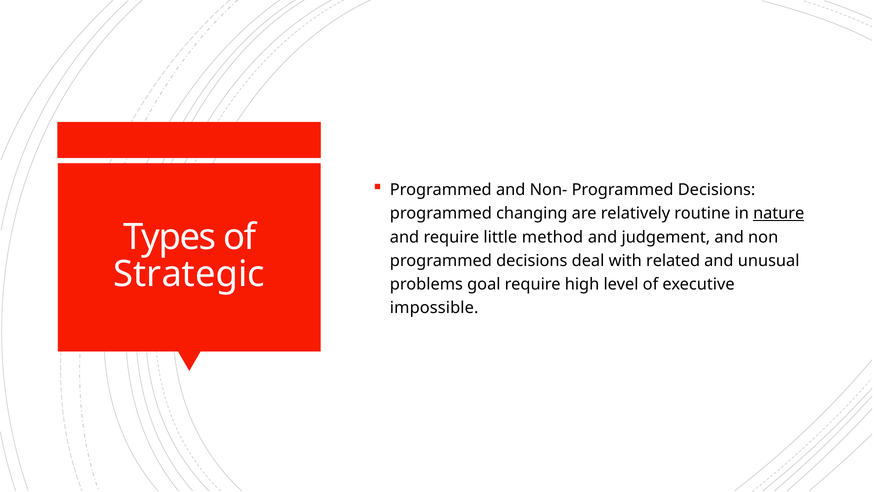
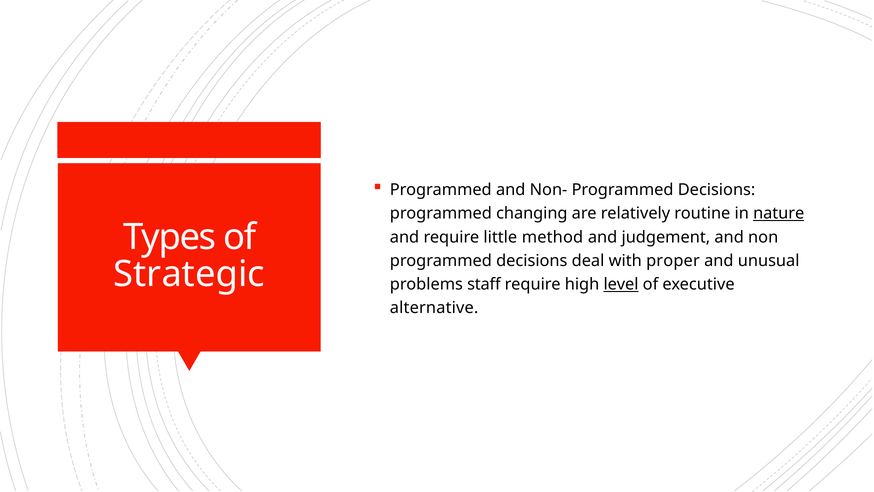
related: related -> proper
goal: goal -> staff
level underline: none -> present
impossible: impossible -> alternative
